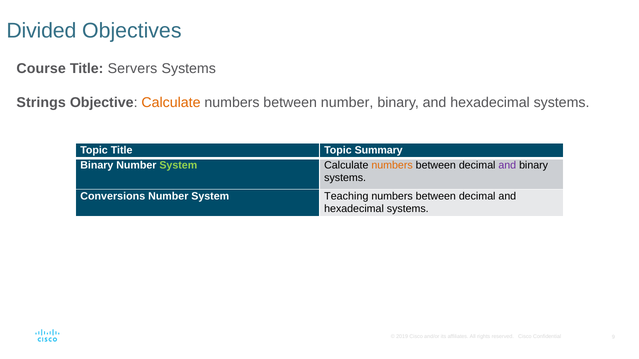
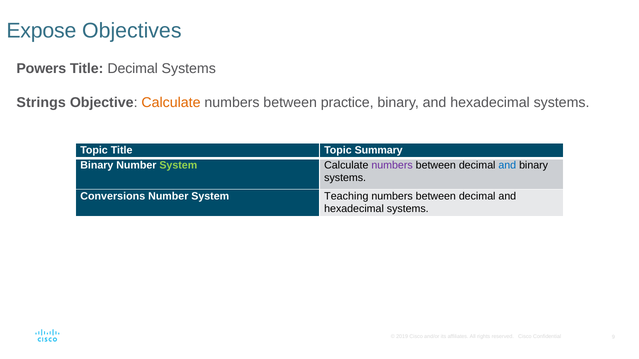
Divided: Divided -> Expose
Course: Course -> Powers
Title Servers: Servers -> Decimal
between number: number -> practice
numbers at (392, 165) colour: orange -> purple
and at (507, 165) colour: purple -> blue
